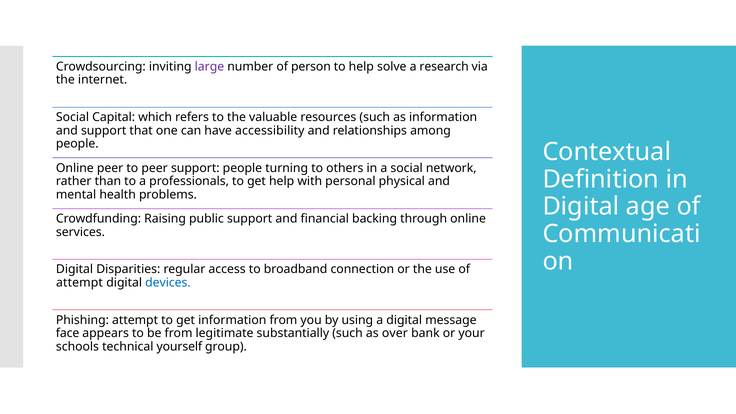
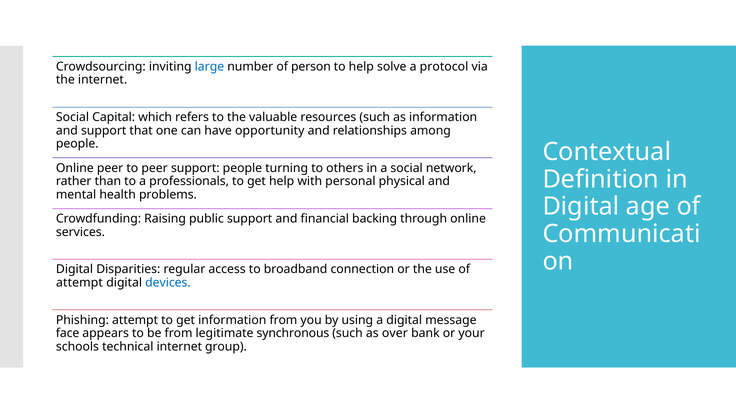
large colour: purple -> blue
research: research -> protocol
accessibility: accessibility -> opportunity
substantially: substantially -> synchronous
technical yourself: yourself -> internet
